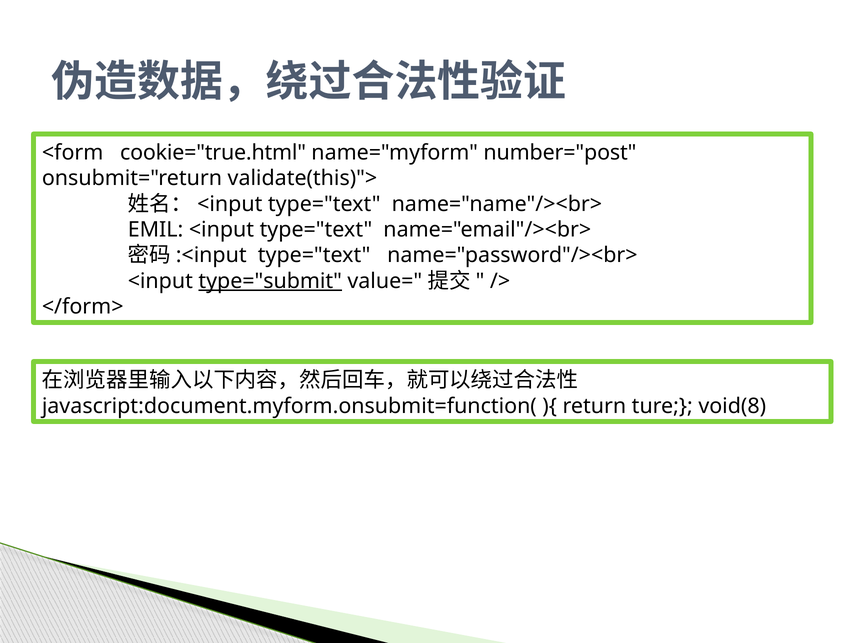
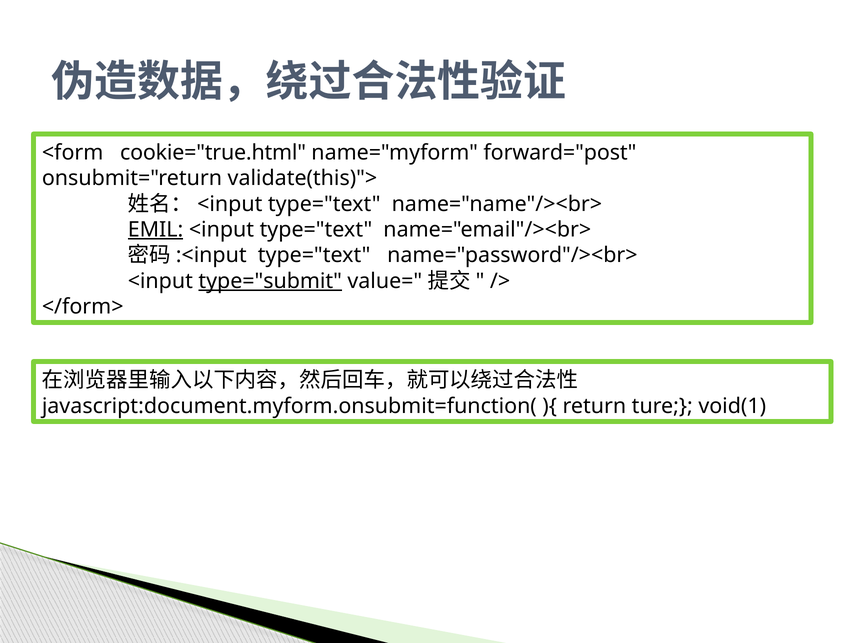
number="post: number="post -> forward="post
EMIL underline: none -> present
void(8: void(8 -> void(1
